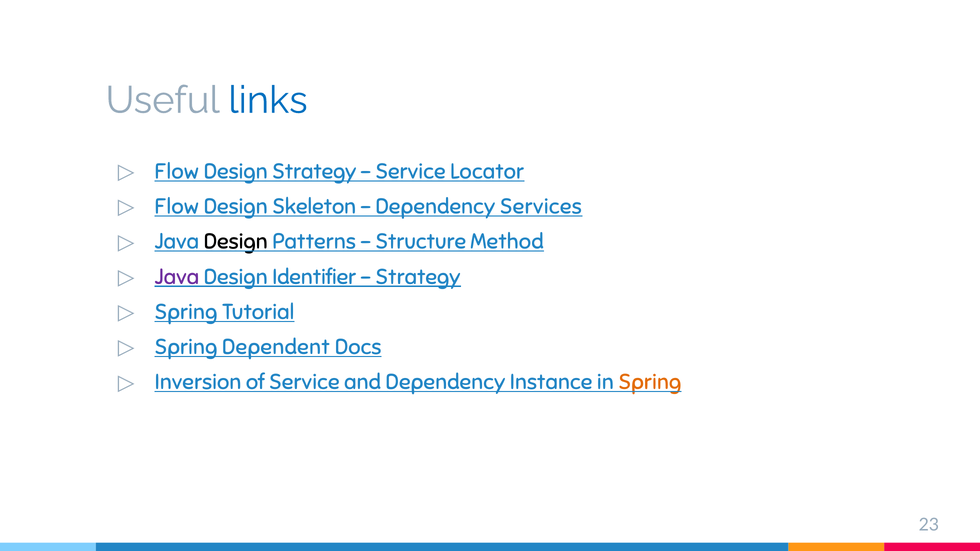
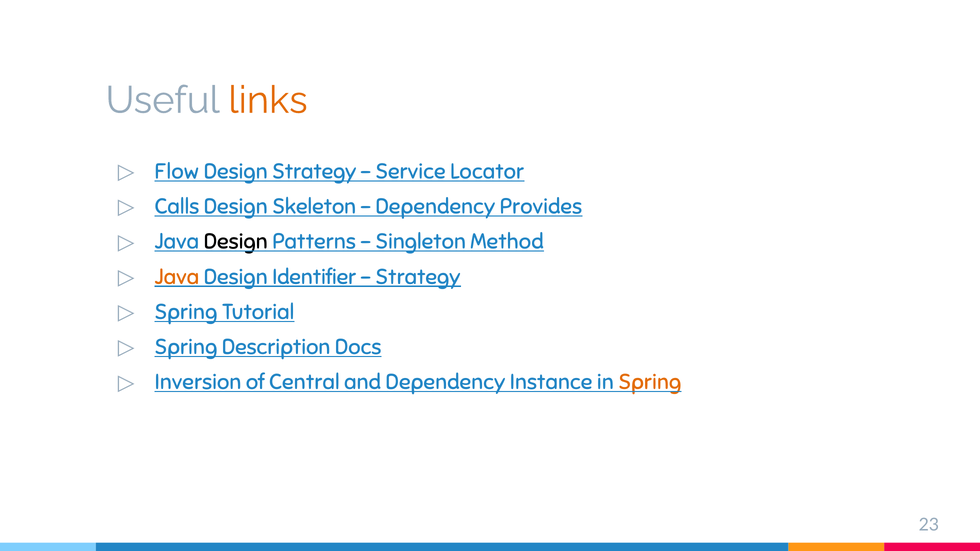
links colour: blue -> orange
Flow at (177, 207): Flow -> Calls
Services: Services -> Provides
Structure: Structure -> Singleton
Java at (177, 277) colour: purple -> orange
Dependent: Dependent -> Description
of Service: Service -> Central
